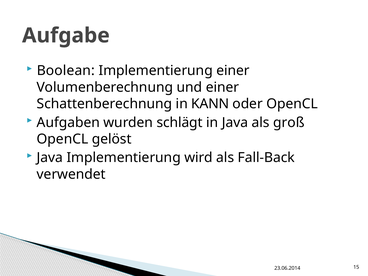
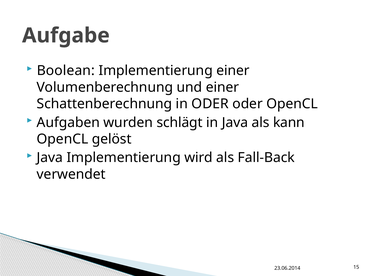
in KANN: KANN -> ODER
groß: groß -> kann
